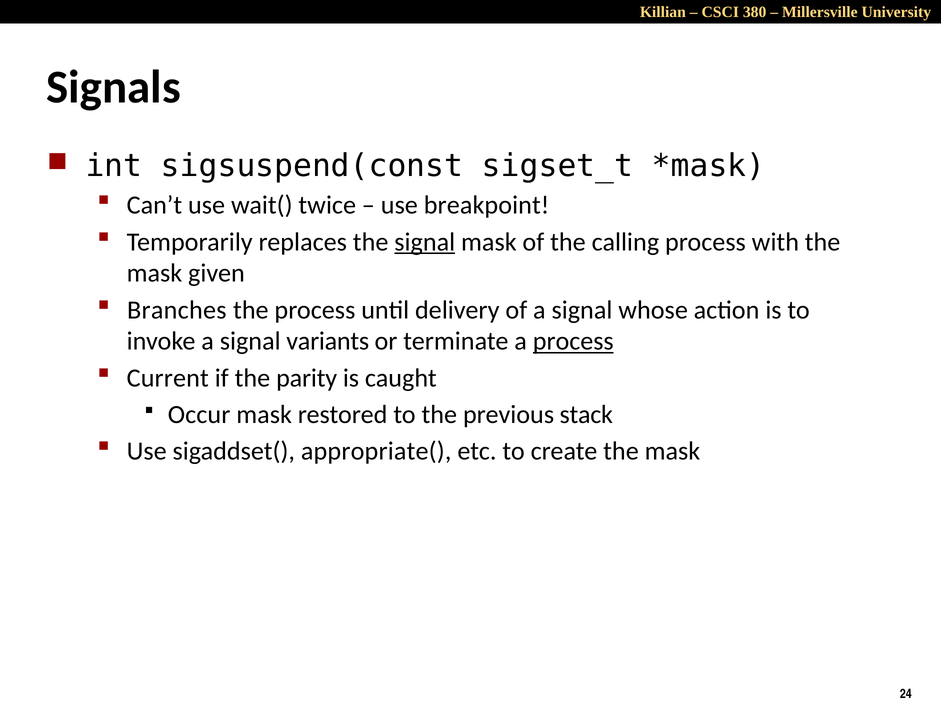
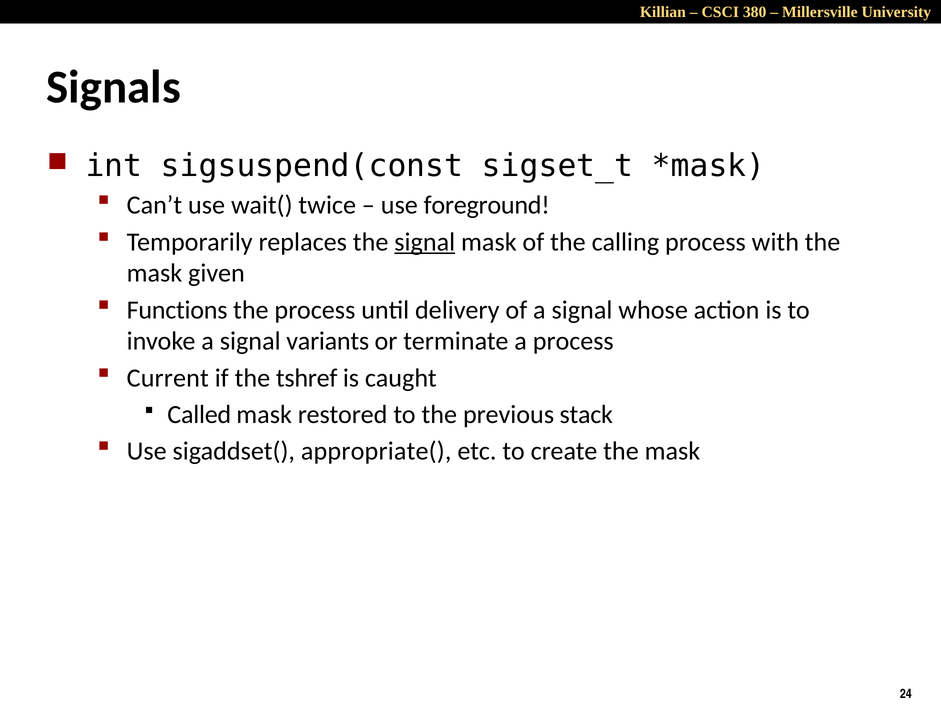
breakpoint: breakpoint -> foreground
Branches: Branches -> Functions
process at (573, 341) underline: present -> none
parity: parity -> tshref
Occur: Occur -> Called
